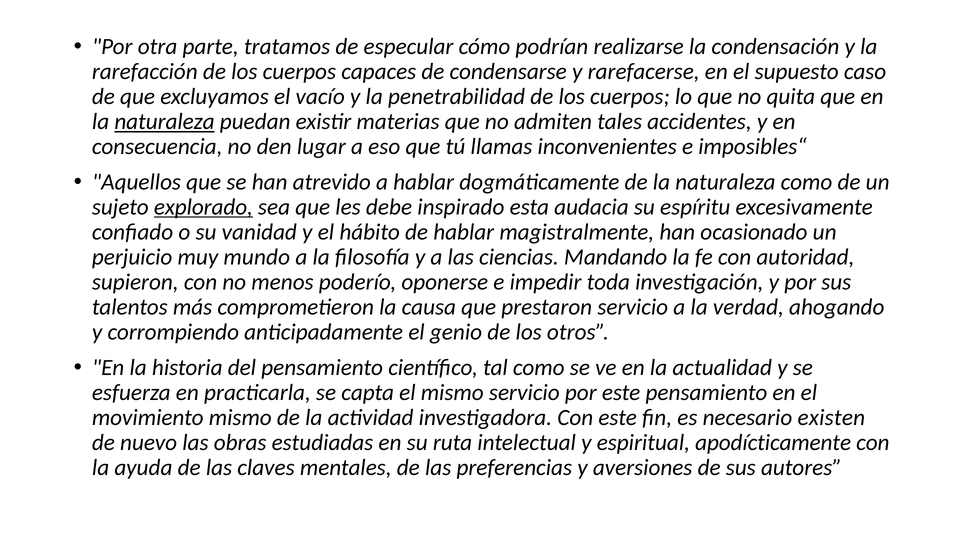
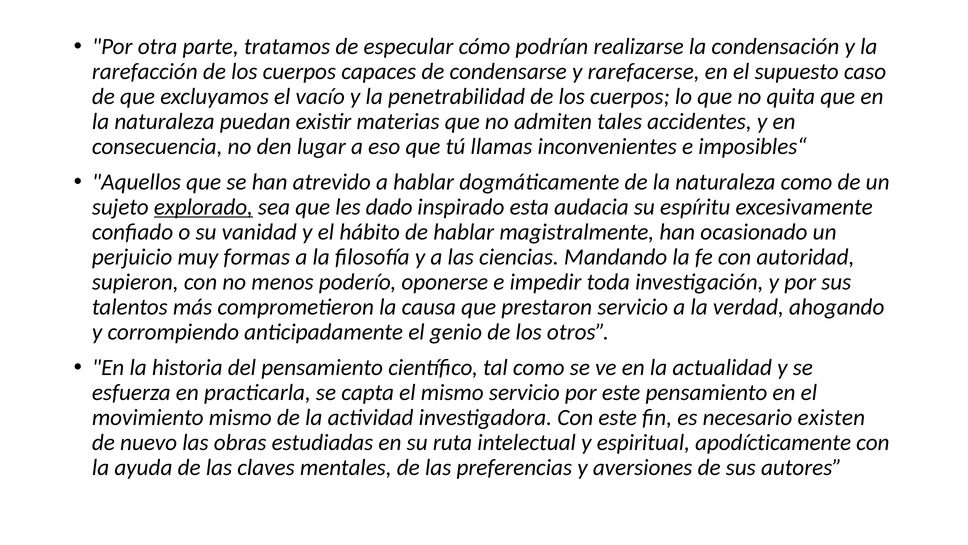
naturaleza at (165, 122) underline: present -> none
debe: debe -> dado
mundo: mundo -> formas
